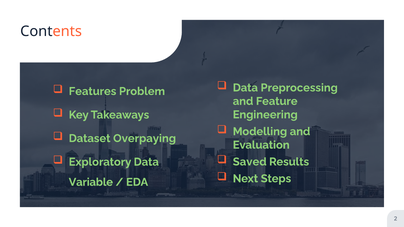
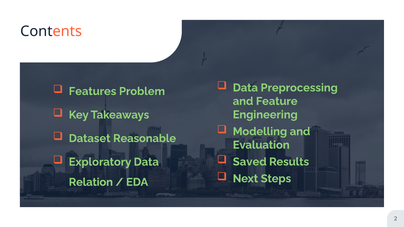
Overpaying: Overpaying -> Reasonable
Variable: Variable -> Relation
